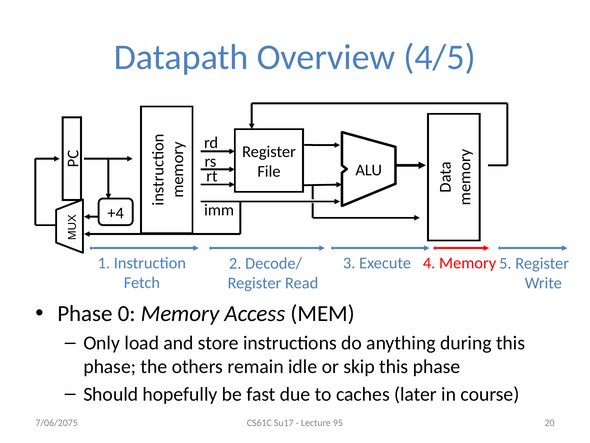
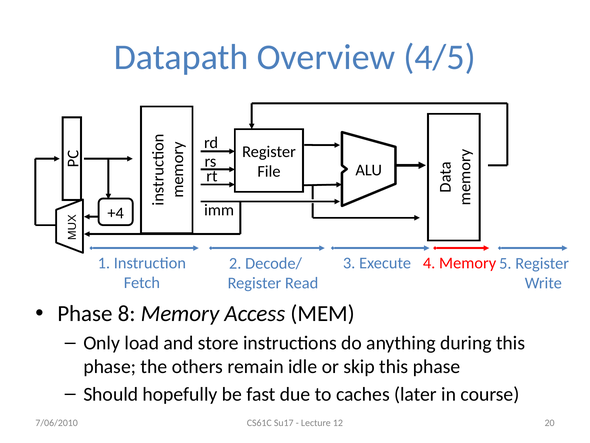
0: 0 -> 8
7/06/2075: 7/06/2075 -> 7/06/2010
95: 95 -> 12
